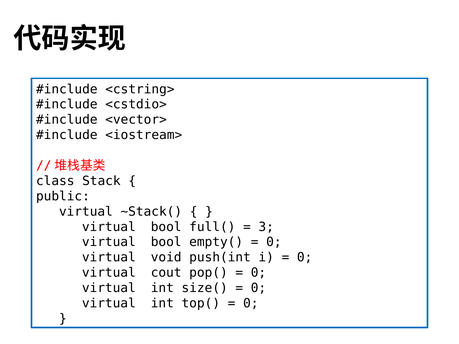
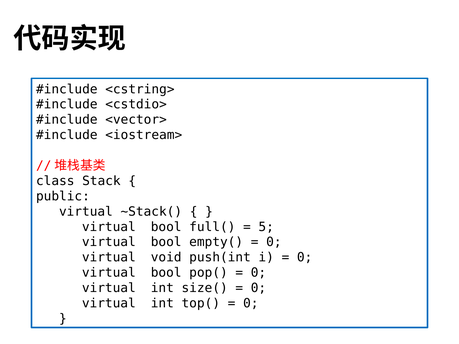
3: 3 -> 5
cout at (166, 273): cout -> bool
